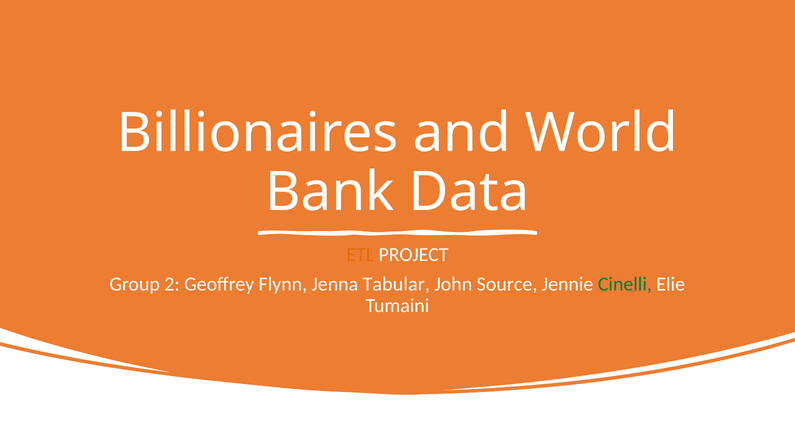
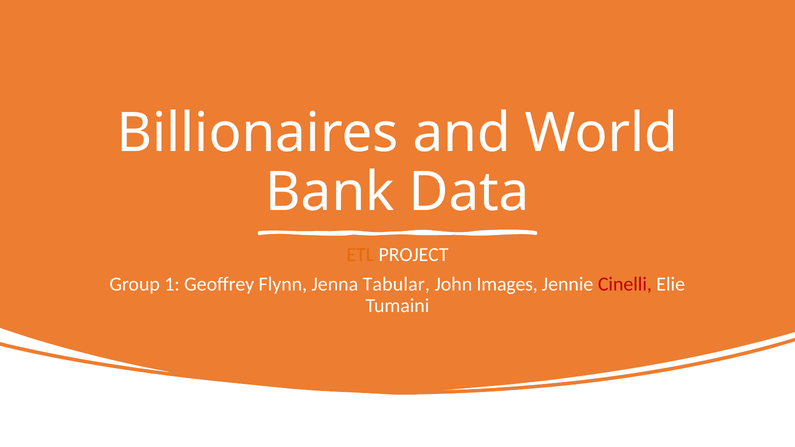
2: 2 -> 1
Source: Source -> Images
Cinelli colour: green -> red
